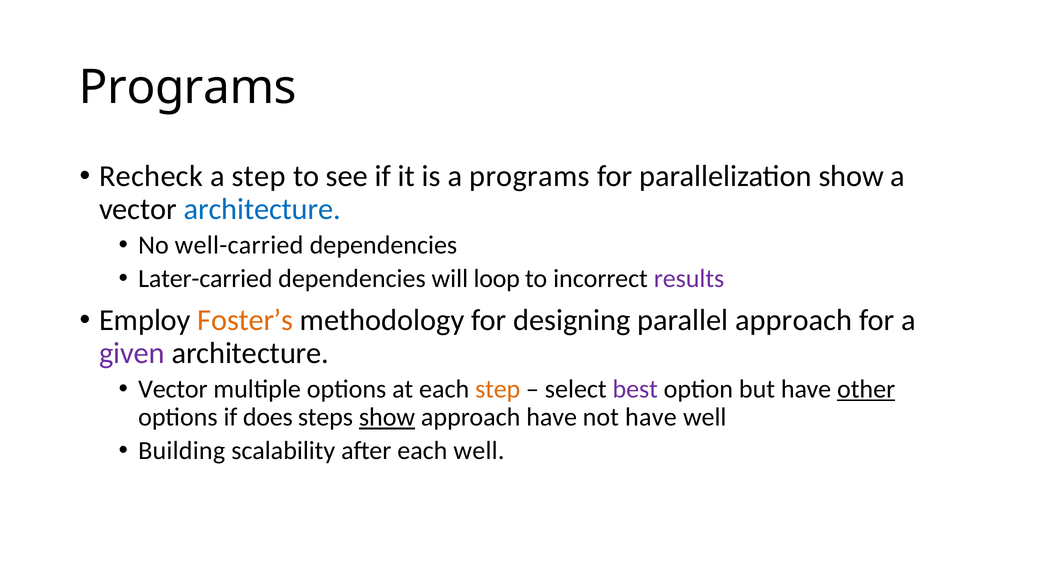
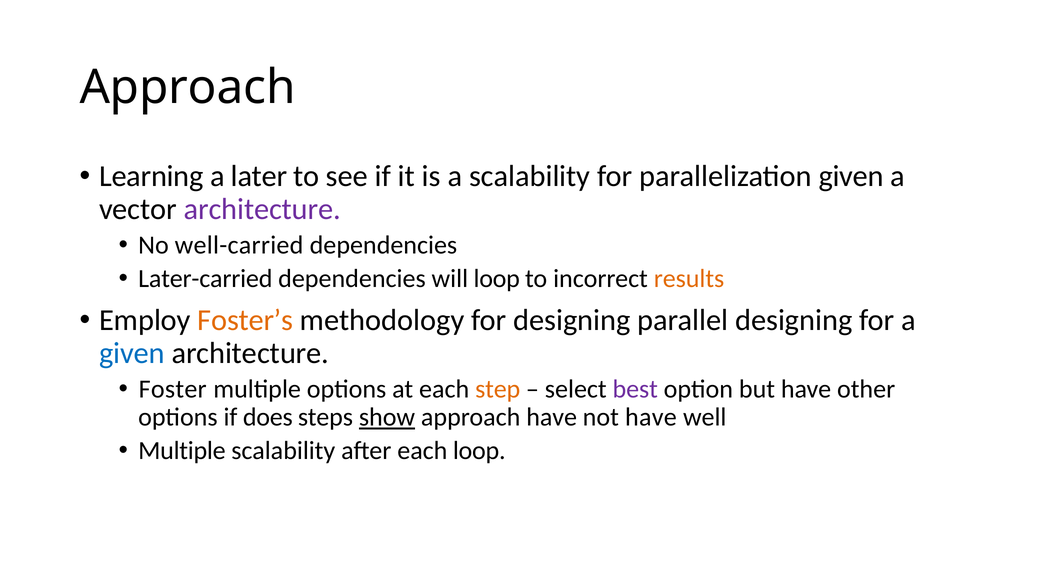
Programs at (188, 88): Programs -> Approach
Recheck: Recheck -> Learning
a step: step -> later
a programs: programs -> scalability
parallelization show: show -> given
architecture at (262, 209) colour: blue -> purple
results colour: purple -> orange
parallel approach: approach -> designing
given at (132, 353) colour: purple -> blue
Vector at (173, 389): Vector -> Foster
other underline: present -> none
Building at (182, 451): Building -> Multiple
each well: well -> loop
